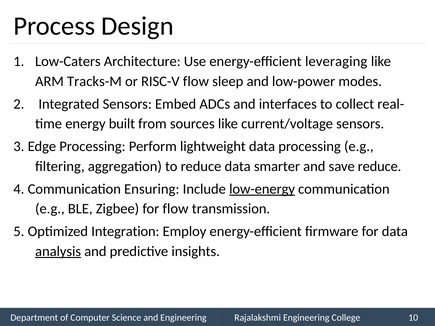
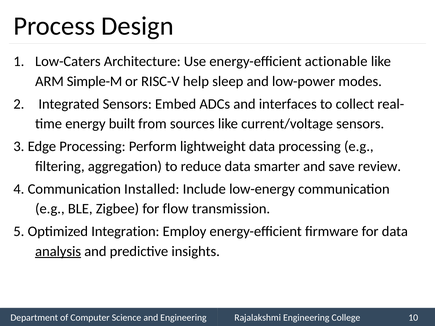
leveraging: leveraging -> actionable
Tracks-M: Tracks-M -> Simple-M
RISC-V flow: flow -> help
save reduce: reduce -> review
Ensuring: Ensuring -> Installed
low-energy underline: present -> none
